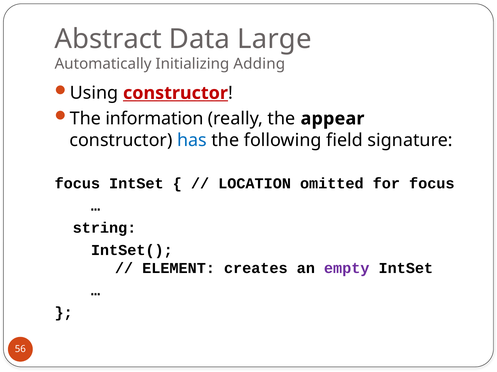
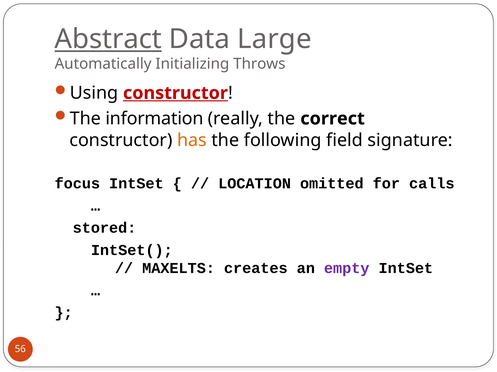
Abstract underline: none -> present
Adding: Adding -> Throws
appear: appear -> correct
has colour: blue -> orange
for focus: focus -> calls
string: string -> stored
ELEMENT: ELEMENT -> MAXELTS
